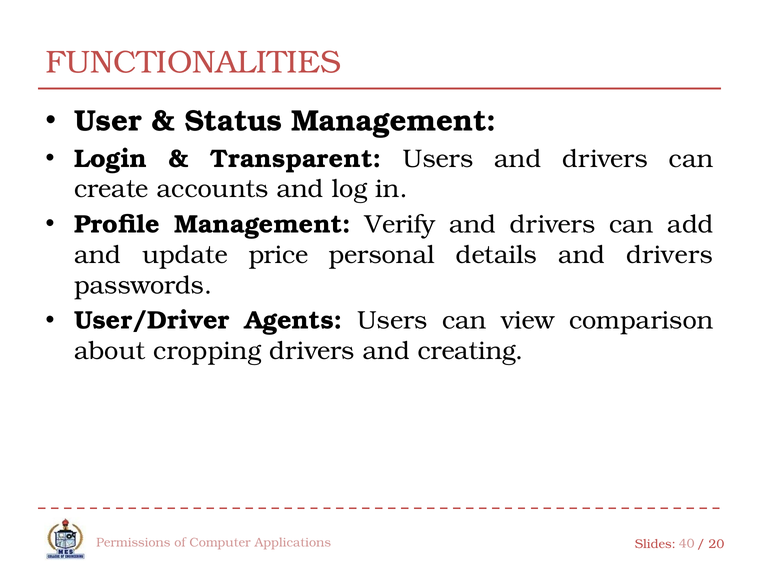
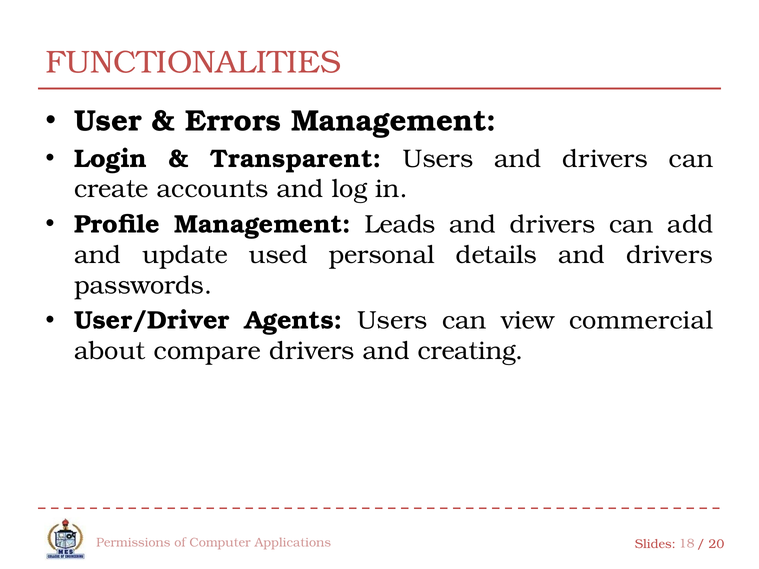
Status: Status -> Errors
Verify: Verify -> Leads
price: price -> used
comparison: comparison -> commercial
cropping: cropping -> compare
40: 40 -> 18
